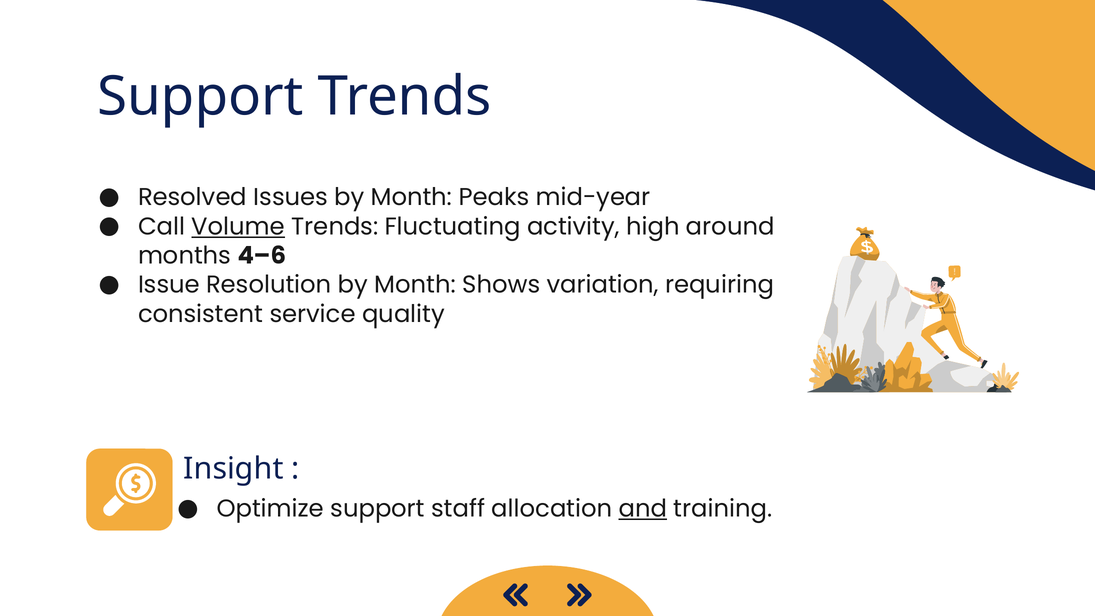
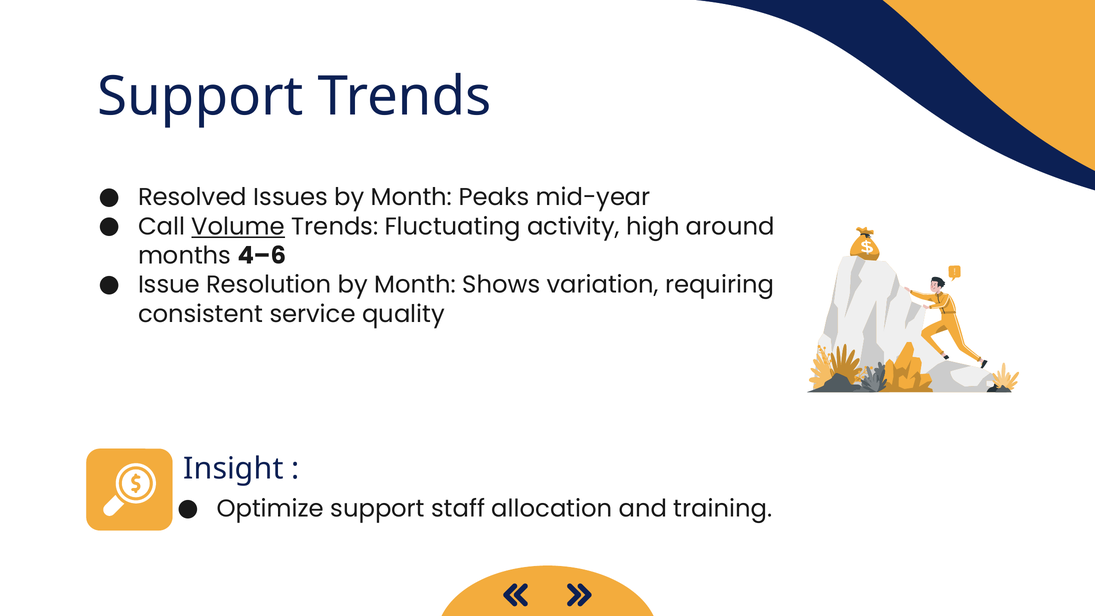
and underline: present -> none
